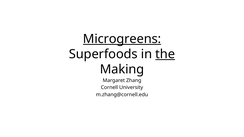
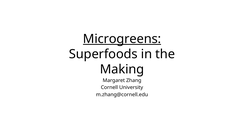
the underline: present -> none
